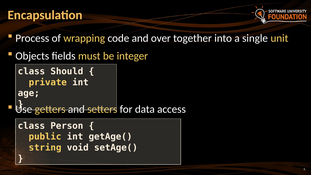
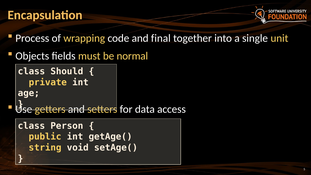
over: over -> final
integer: integer -> normal
